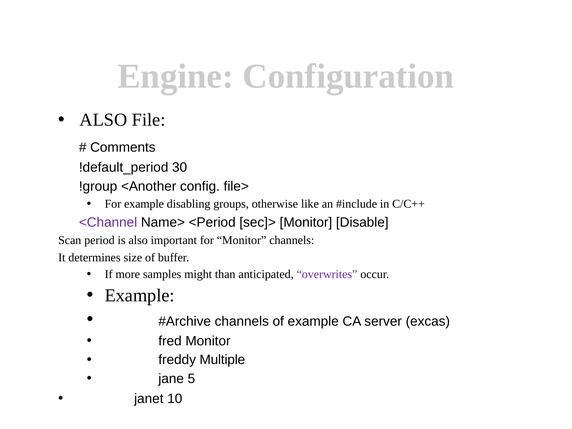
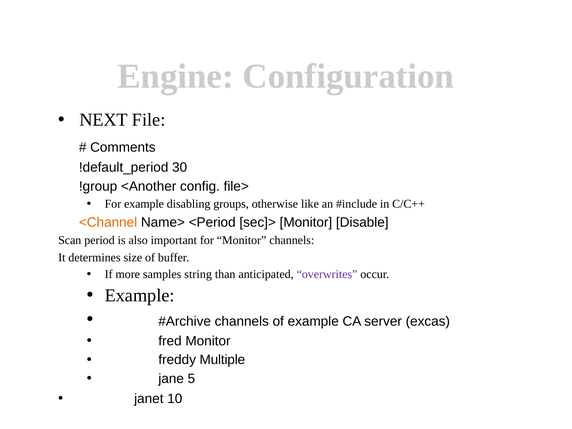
ALSO at (103, 120): ALSO -> NEXT
<Channel colour: purple -> orange
might: might -> string
